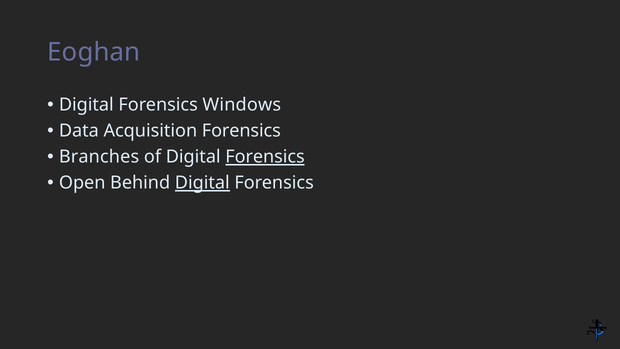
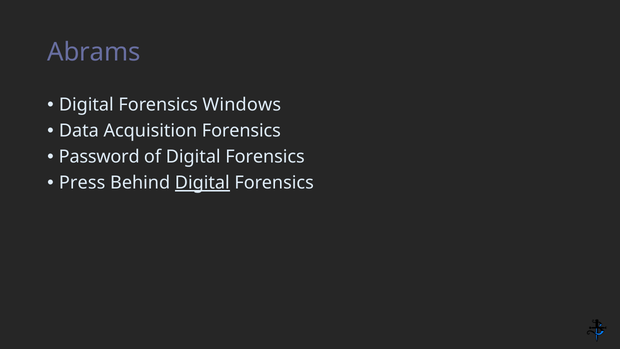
Eoghan: Eoghan -> Abrams
Branches: Branches -> Password
Forensics at (265, 157) underline: present -> none
Open: Open -> Press
